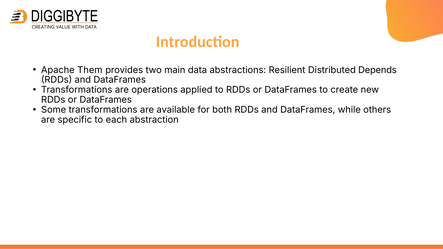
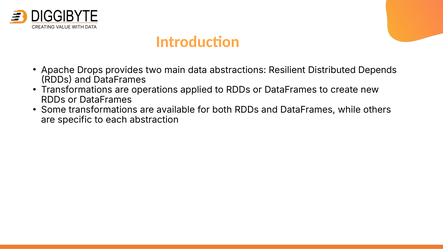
Them: Them -> Drops
